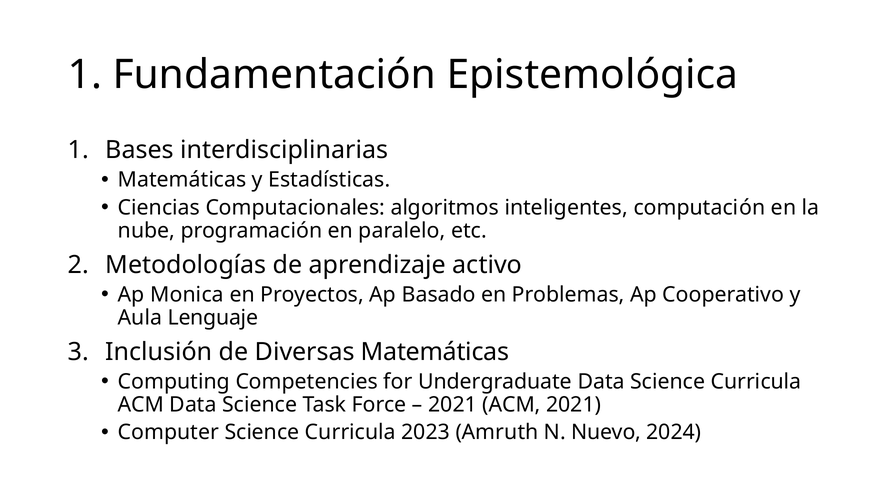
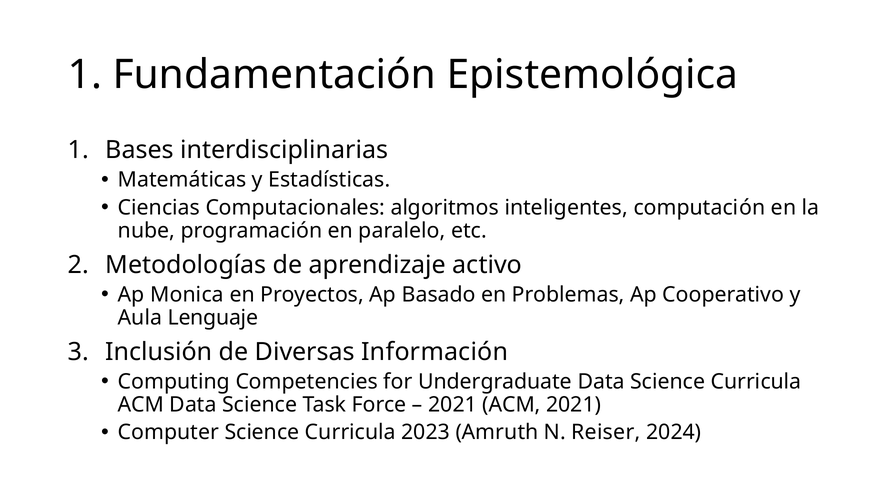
Diversas Matemáticas: Matemáticas -> Información
Nuevo: Nuevo -> Reiser
